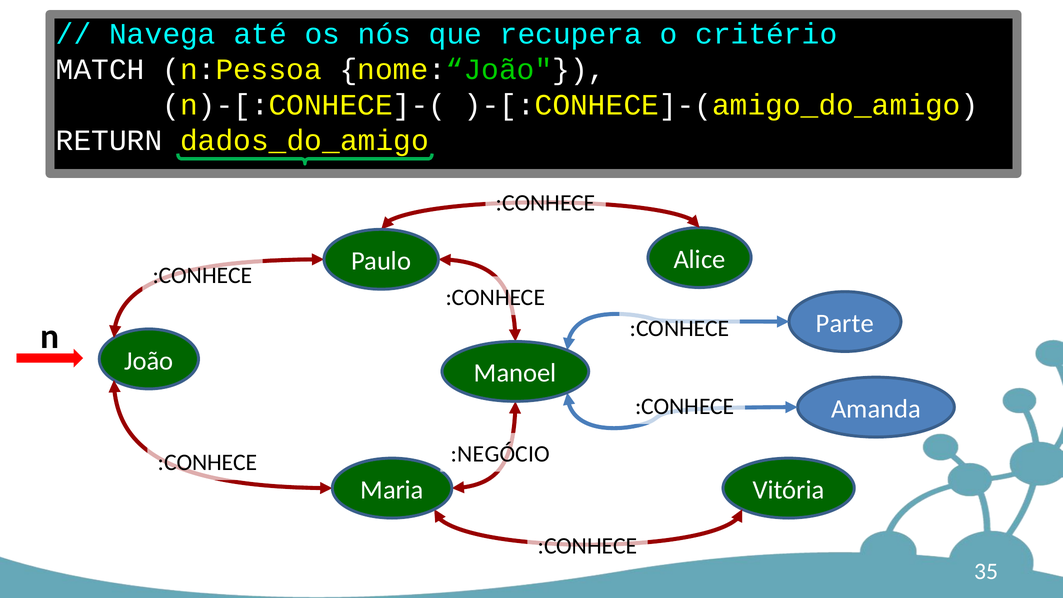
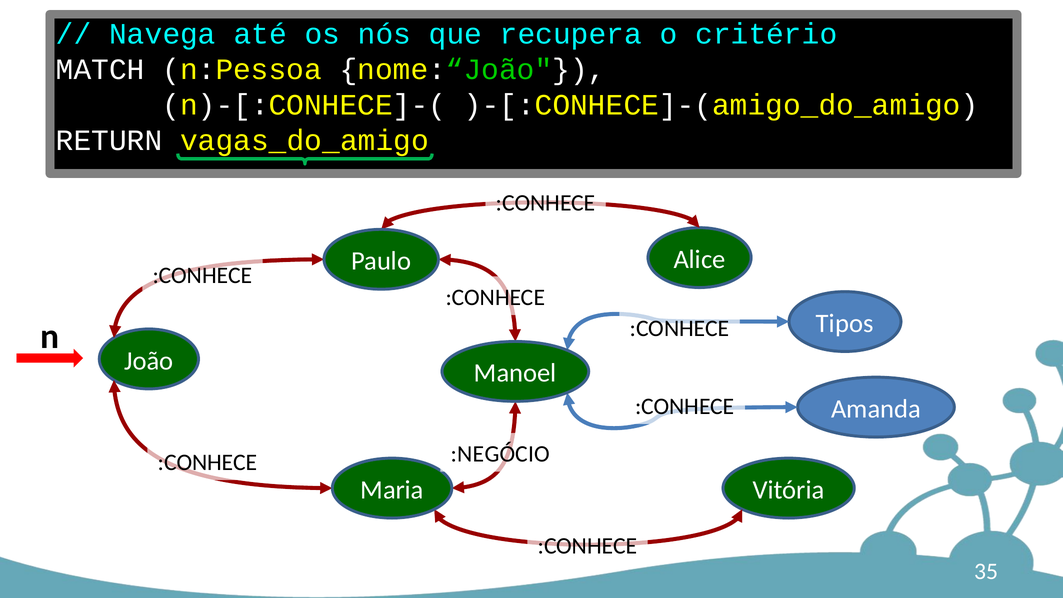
dados_do_amigo: dados_do_amigo -> vagas_do_amigo
Parte: Parte -> Tipos
